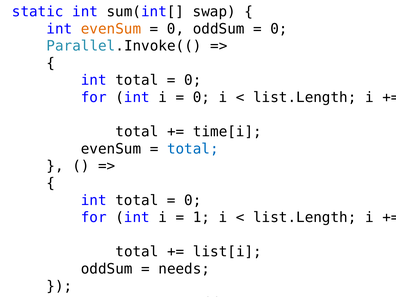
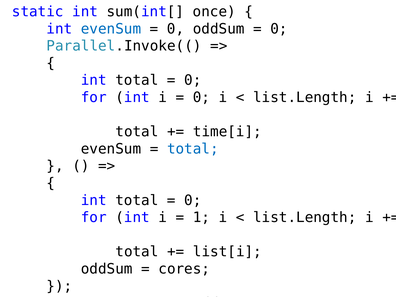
swap: swap -> once
evenSum at (111, 29) colour: orange -> blue
needs: needs -> cores
